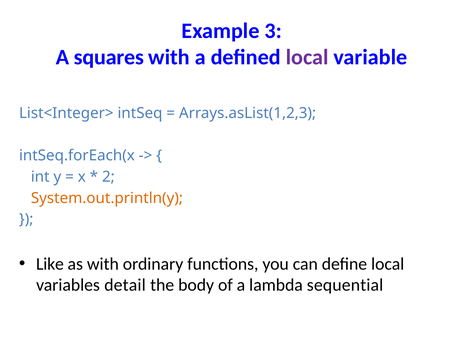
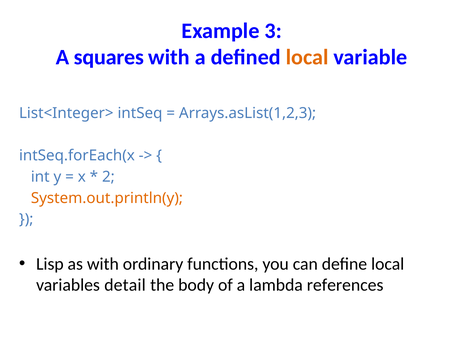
local at (307, 57) colour: purple -> orange
Like: Like -> Lisp
sequential: sequential -> references
